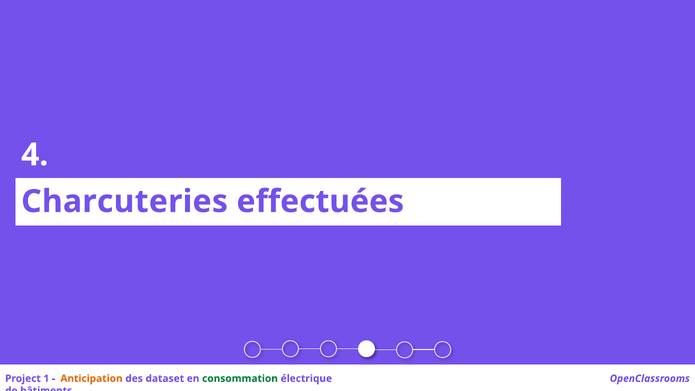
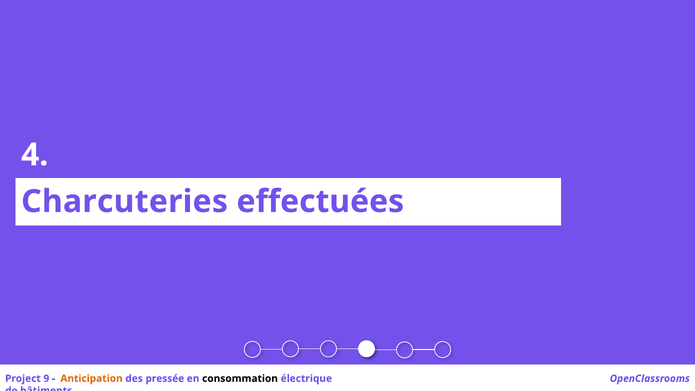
1: 1 -> 9
dataset: dataset -> pressée
consommation colour: green -> black
